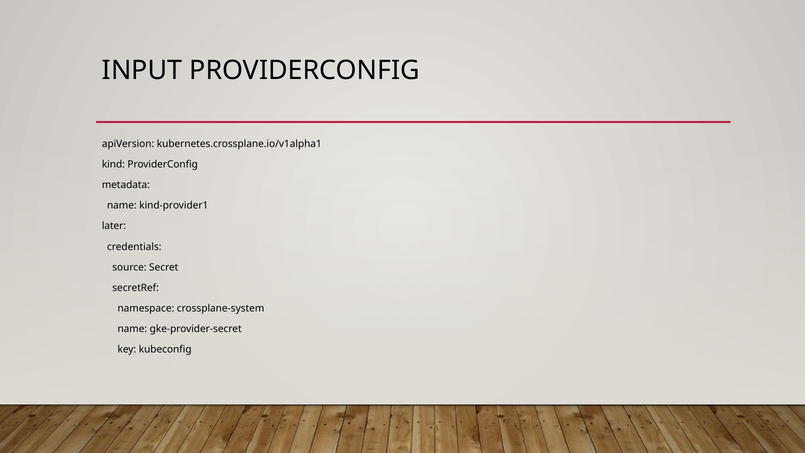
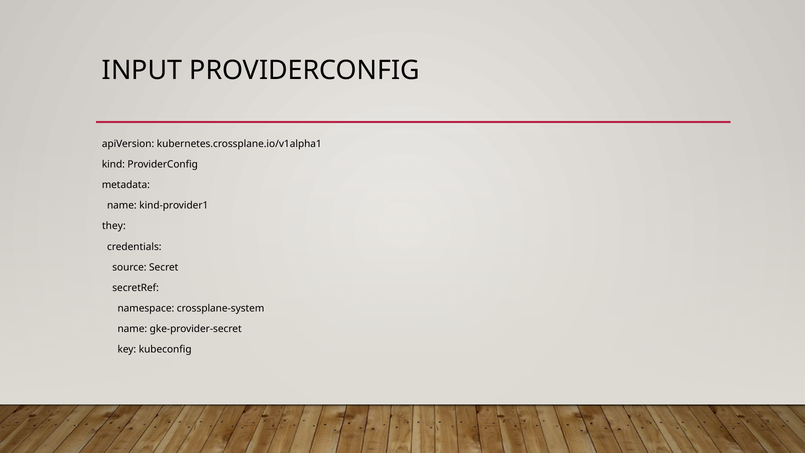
later: later -> they
